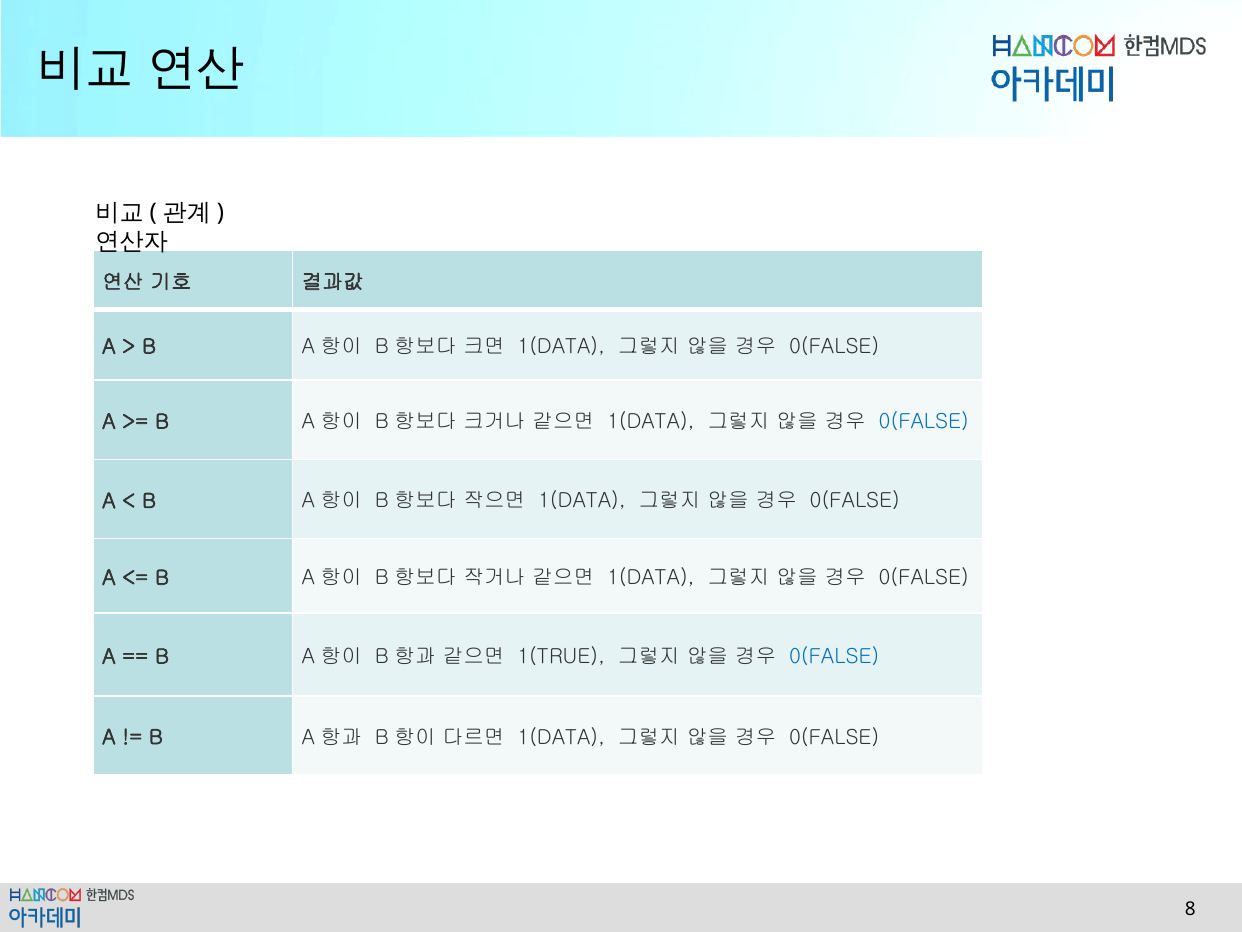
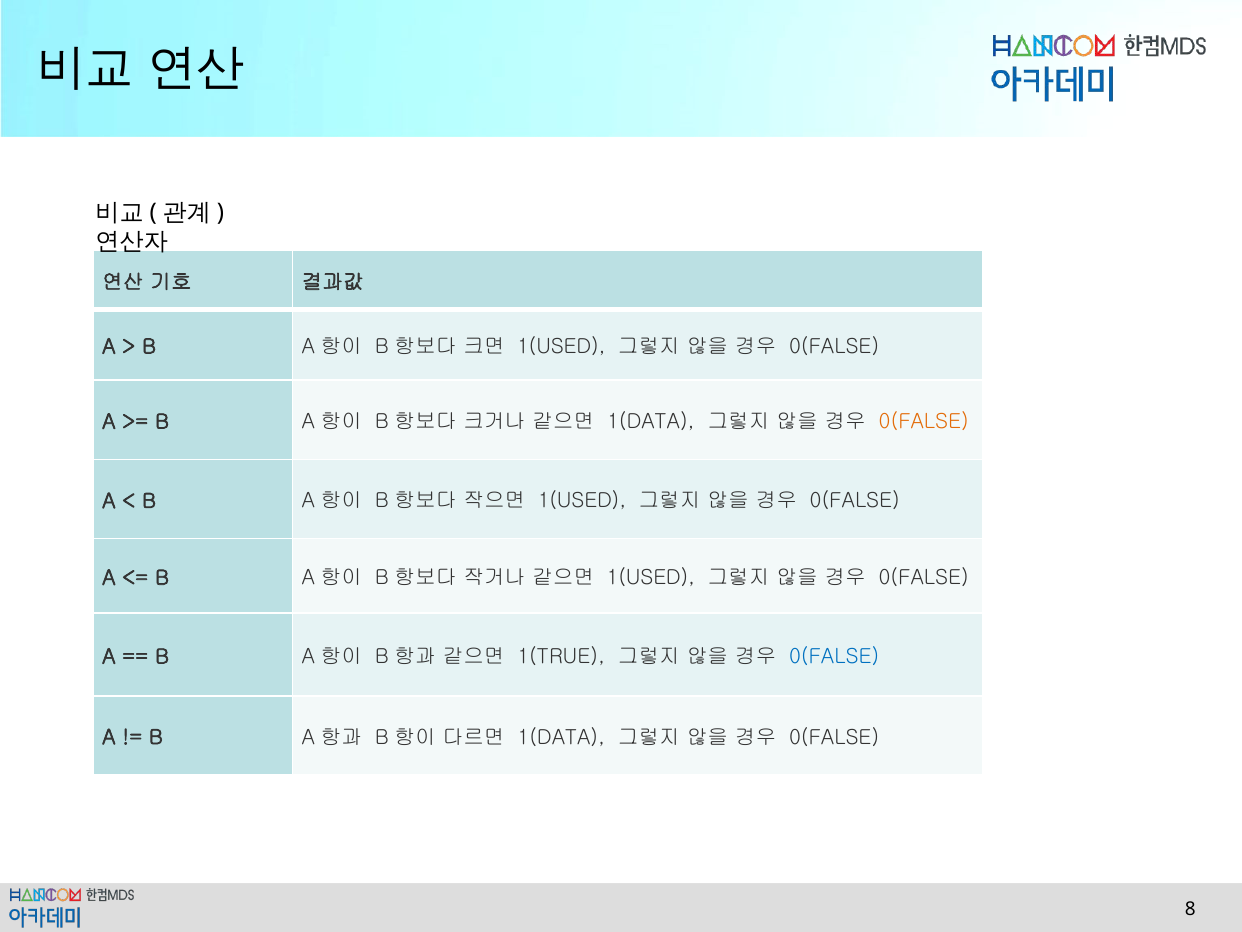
1(DATA at (561, 346): 1(DATA -> 1(USED
0(FALSE at (924, 422) colour: blue -> orange
1(DATA at (582, 501): 1(DATA -> 1(USED
1(DATA at (651, 578): 1(DATA -> 1(USED
